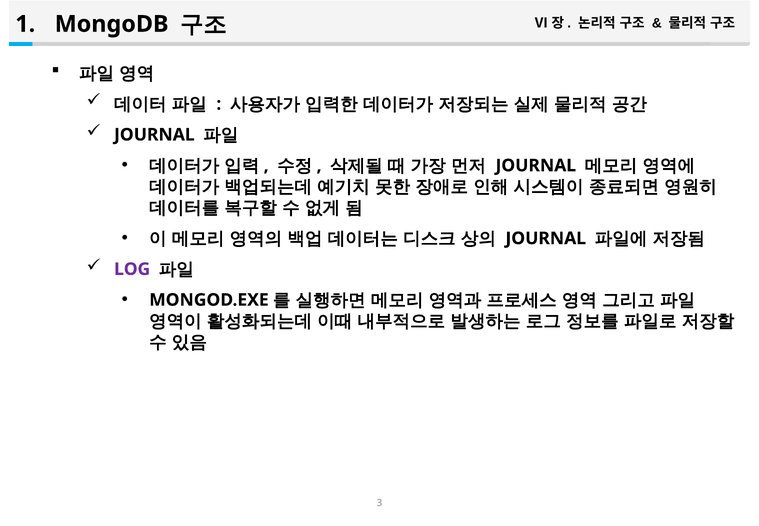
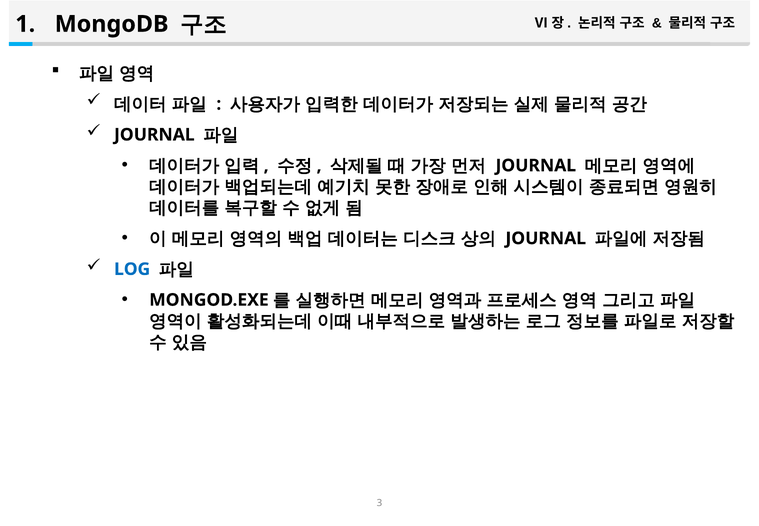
LOG colour: purple -> blue
